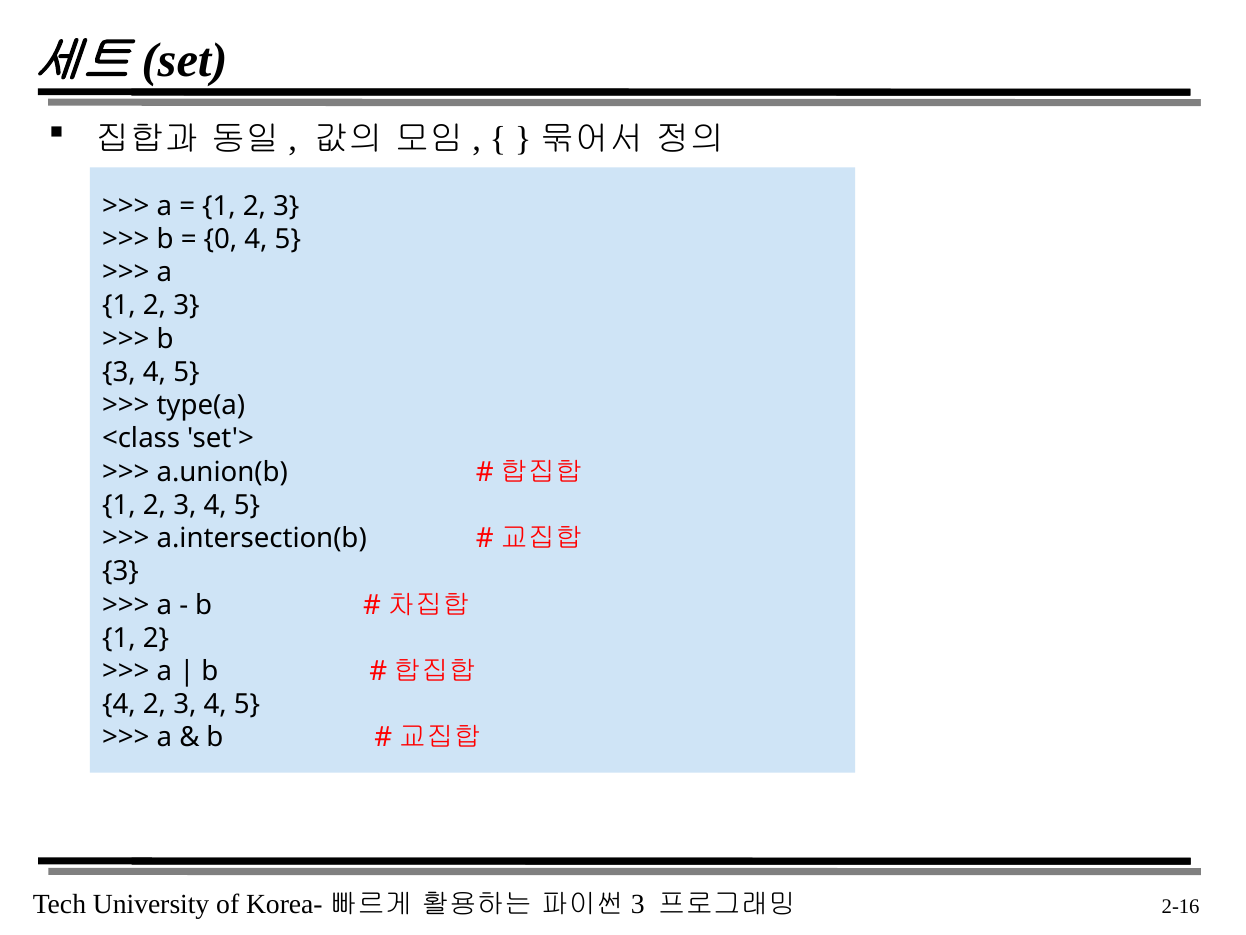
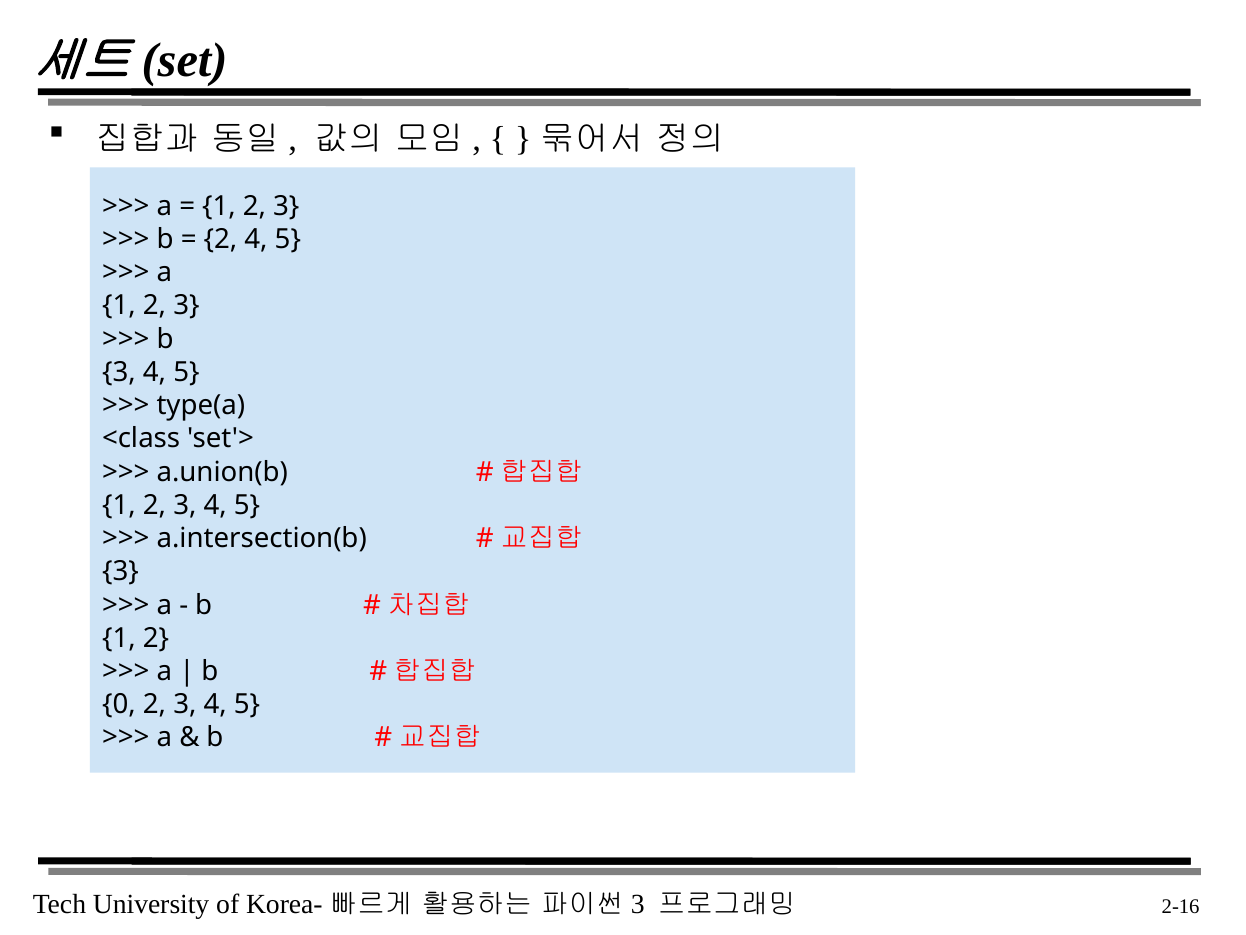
0 at (220, 239): 0 -> 2
4 at (119, 704): 4 -> 0
